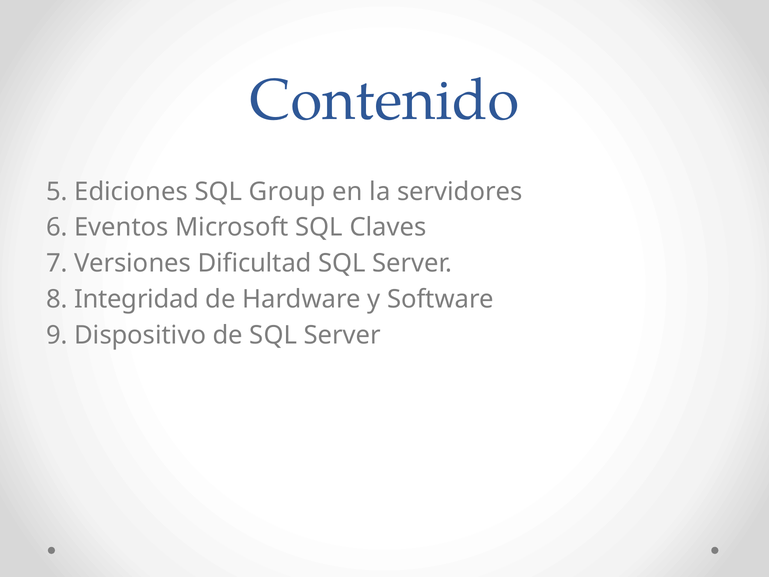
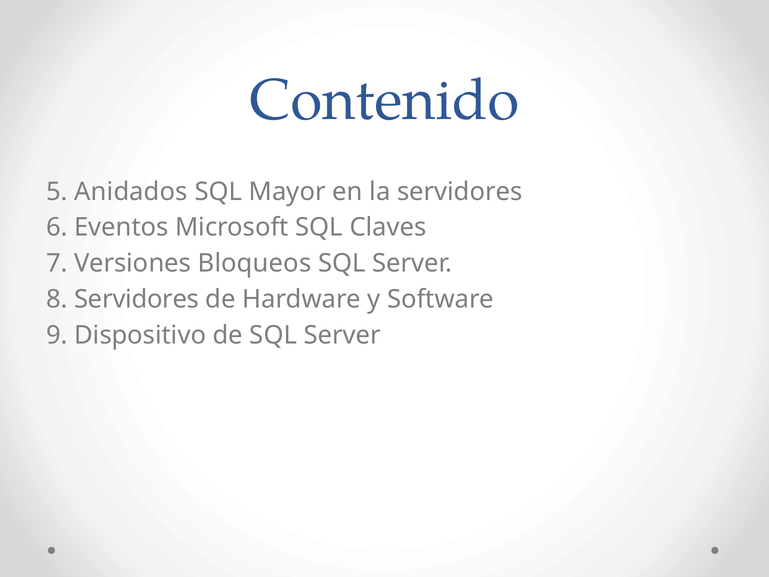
Ediciones: Ediciones -> Anidados
Group: Group -> Mayor
Dificultad: Dificultad -> Bloqueos
8 Integridad: Integridad -> Servidores
